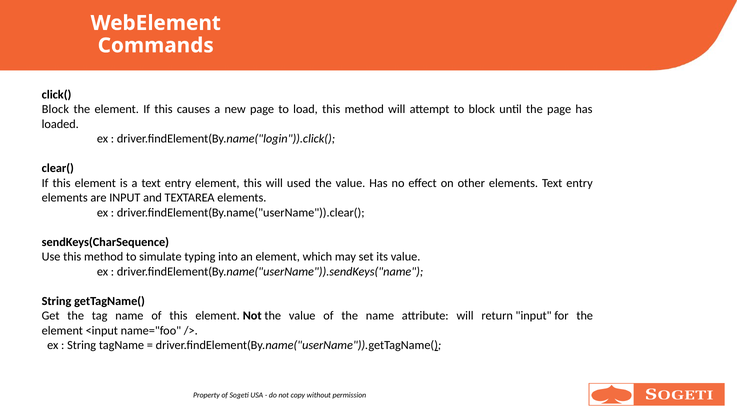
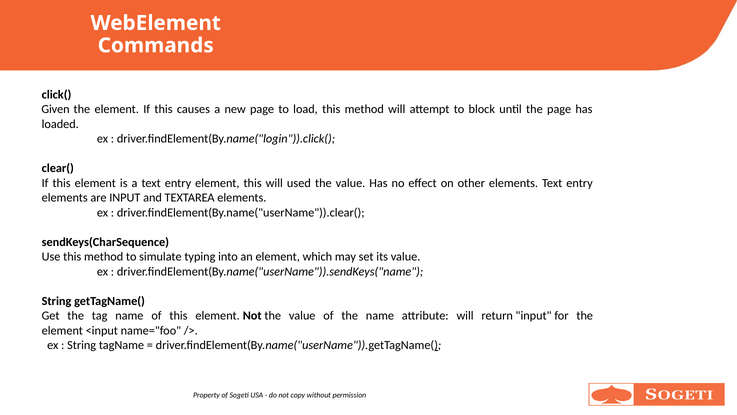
Block at (55, 109): Block -> Given
